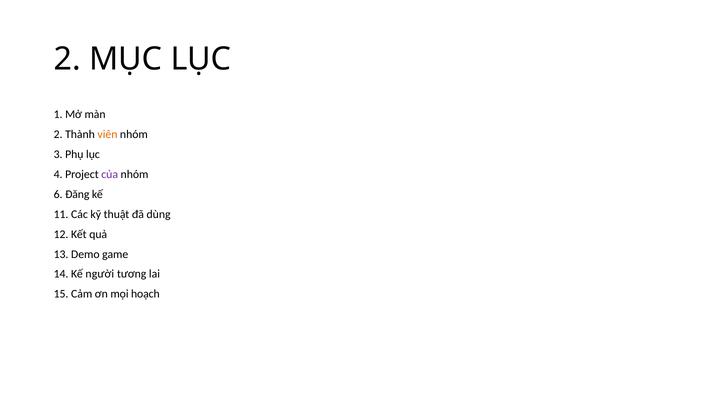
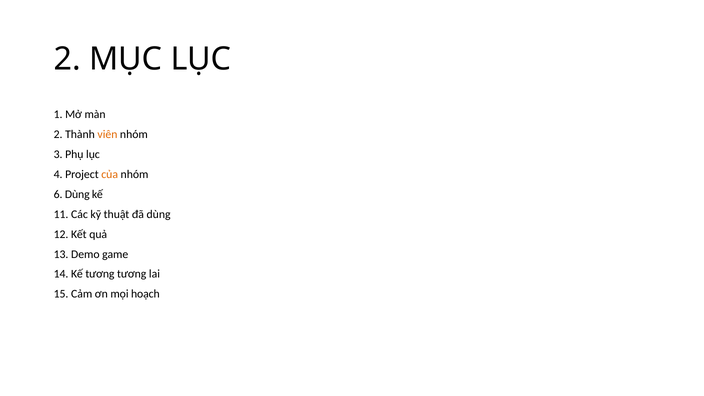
của colour: purple -> orange
6 Đăng: Đăng -> Dùng
Kế người: người -> tương
